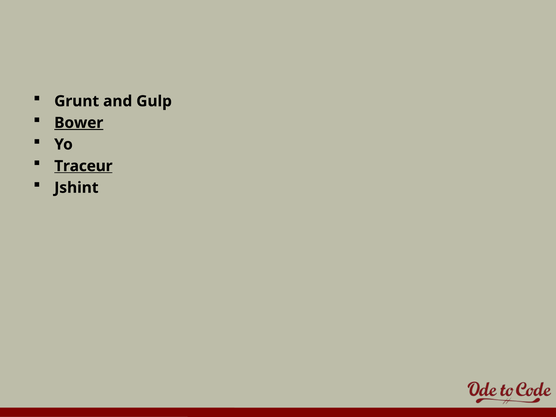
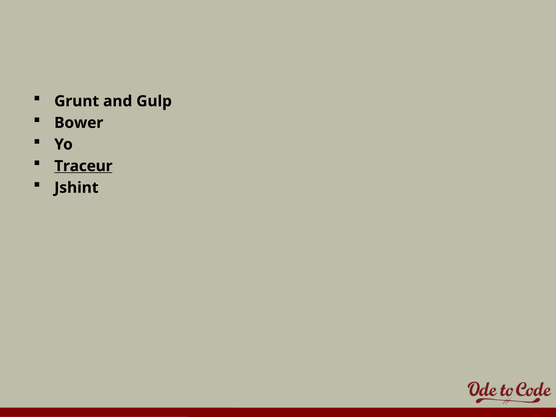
Bower underline: present -> none
